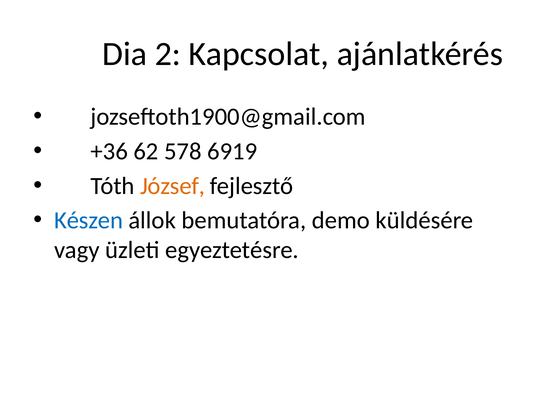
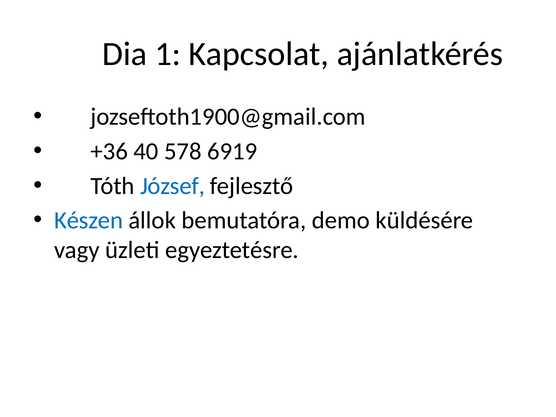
2: 2 -> 1
62: 62 -> 40
József colour: orange -> blue
